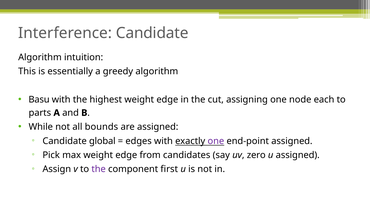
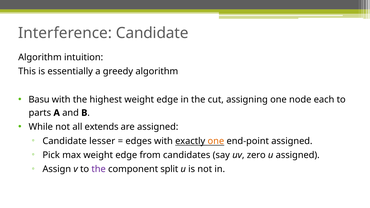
bounds: bounds -> extends
global: global -> lesser
one at (216, 141) colour: purple -> orange
first: first -> split
